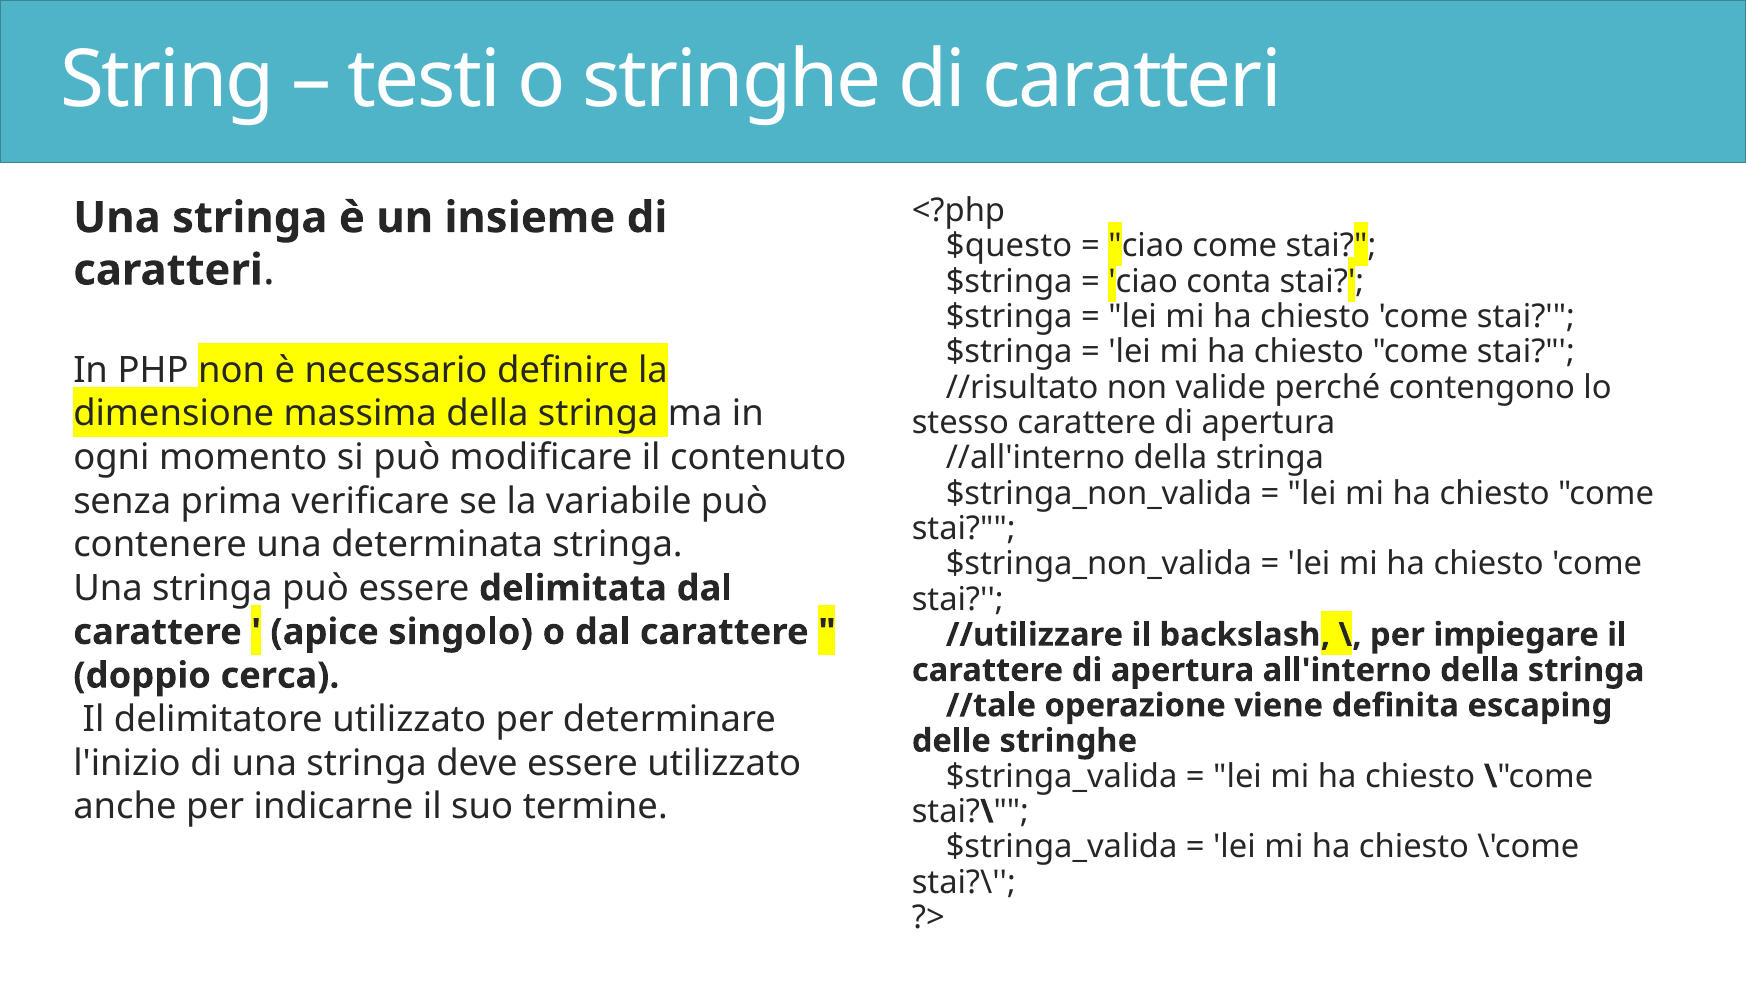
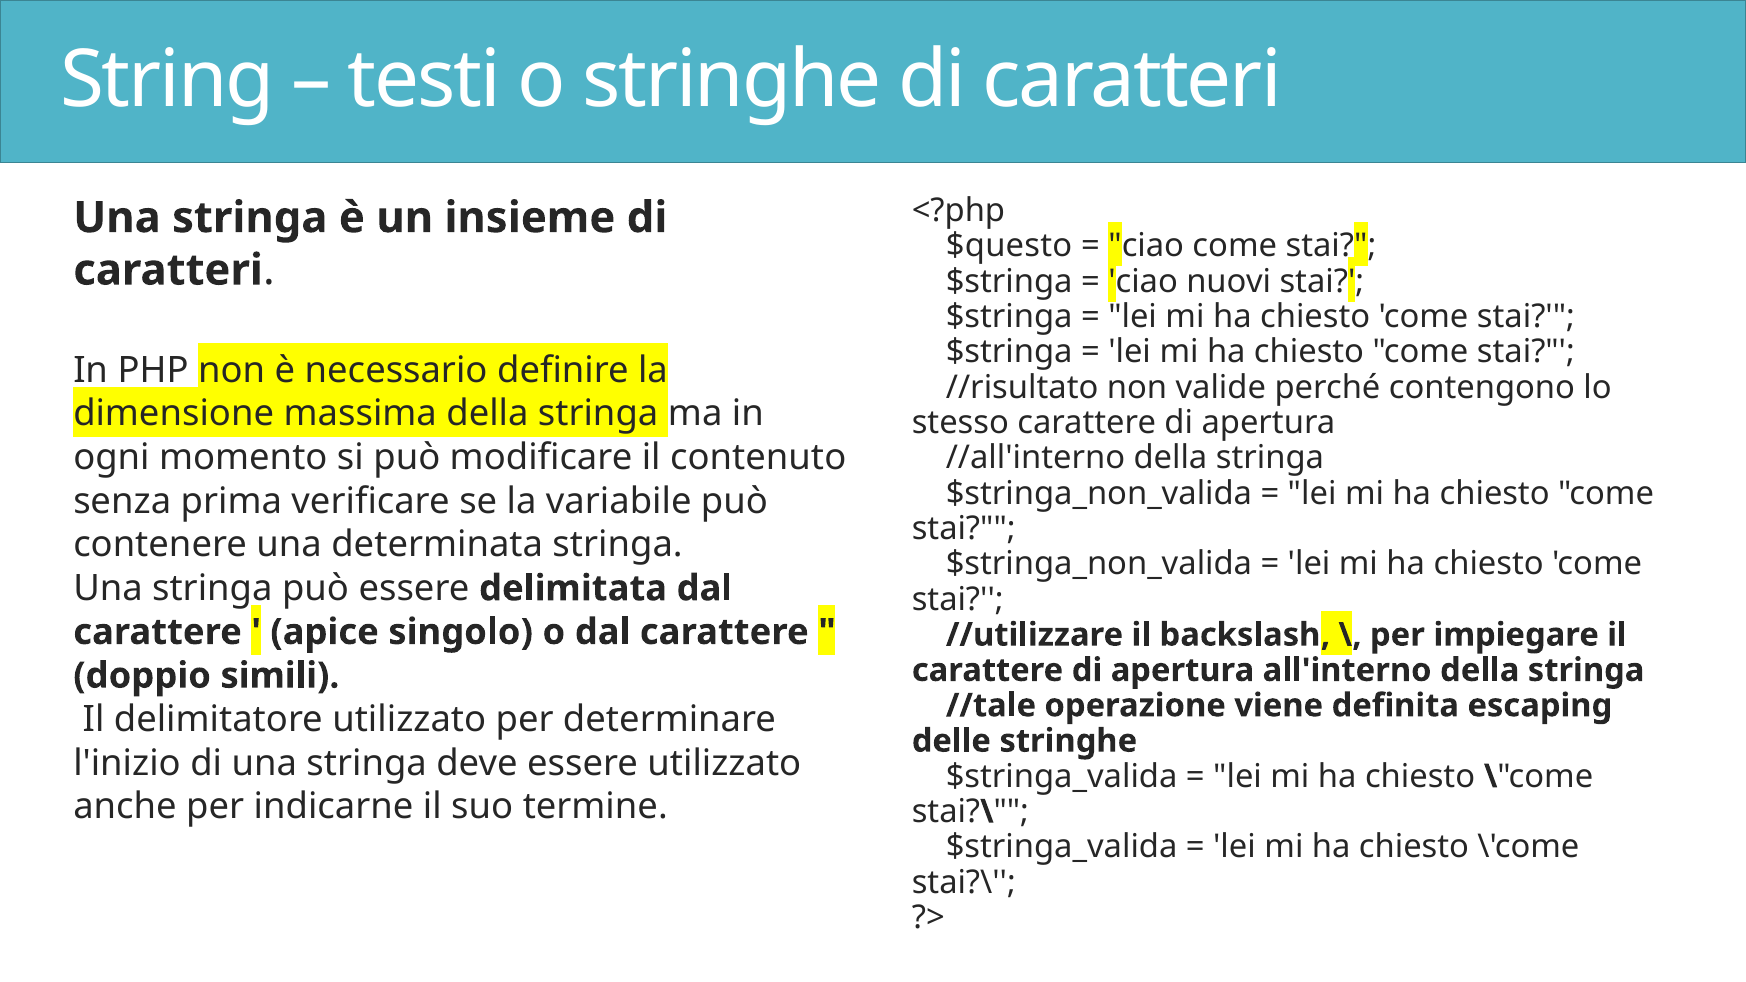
conta: conta -> nuovi
cerca: cerca -> simili
